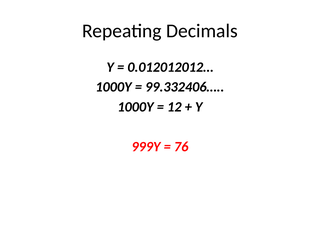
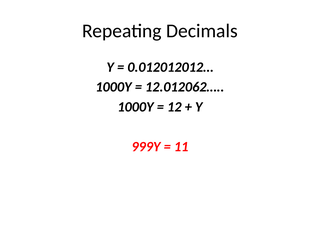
99.332406…: 99.332406… -> 12.012062…
76: 76 -> 11
